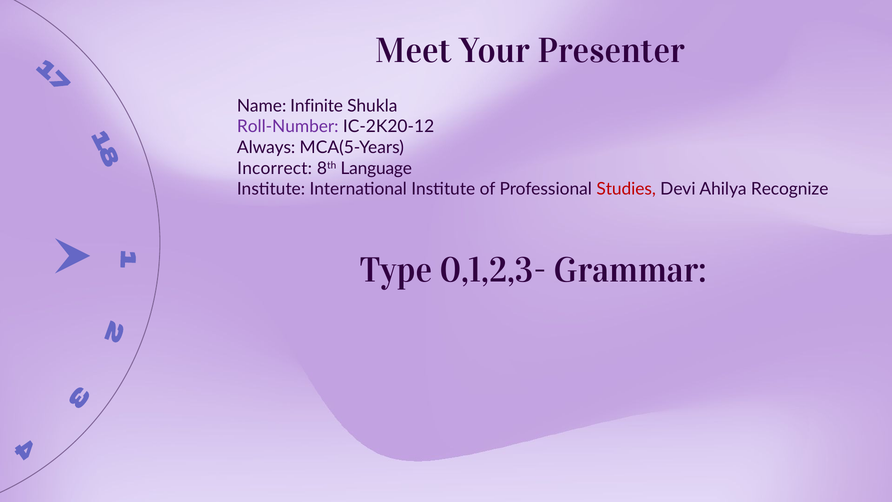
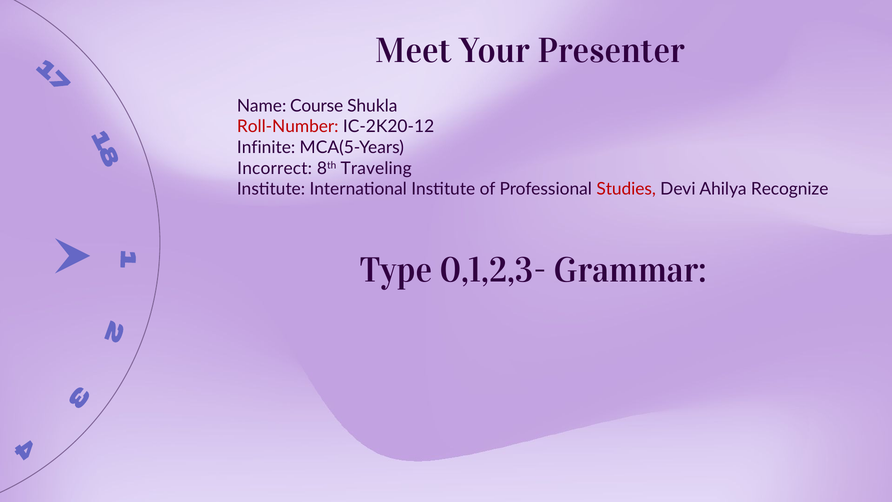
Infinite: Infinite -> Course
Roll-Number colour: purple -> red
Always: Always -> Infinite
Language: Language -> Traveling
